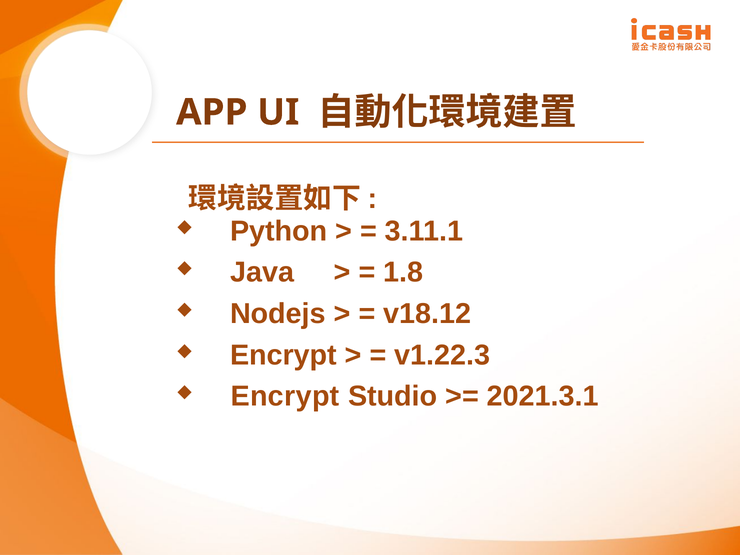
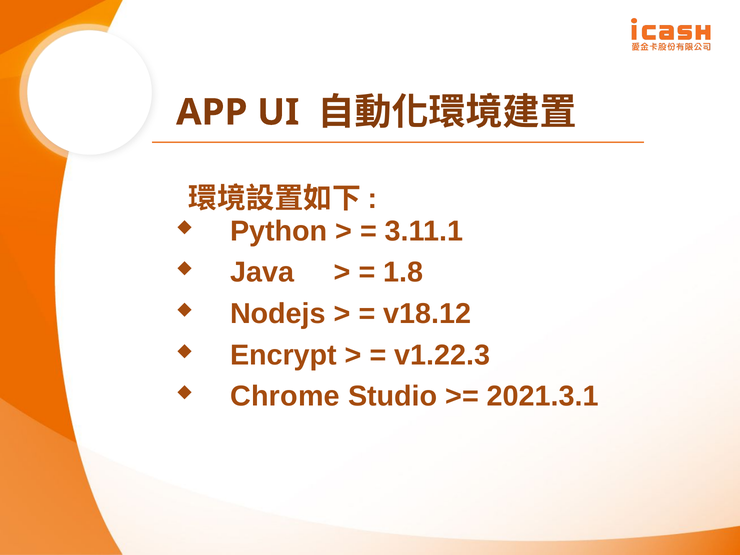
Encrypt at (285, 396): Encrypt -> Chrome
